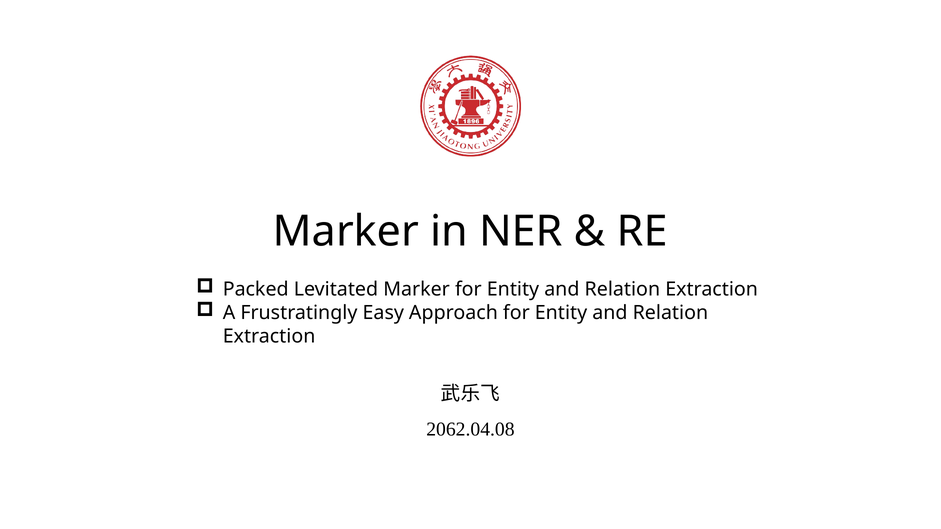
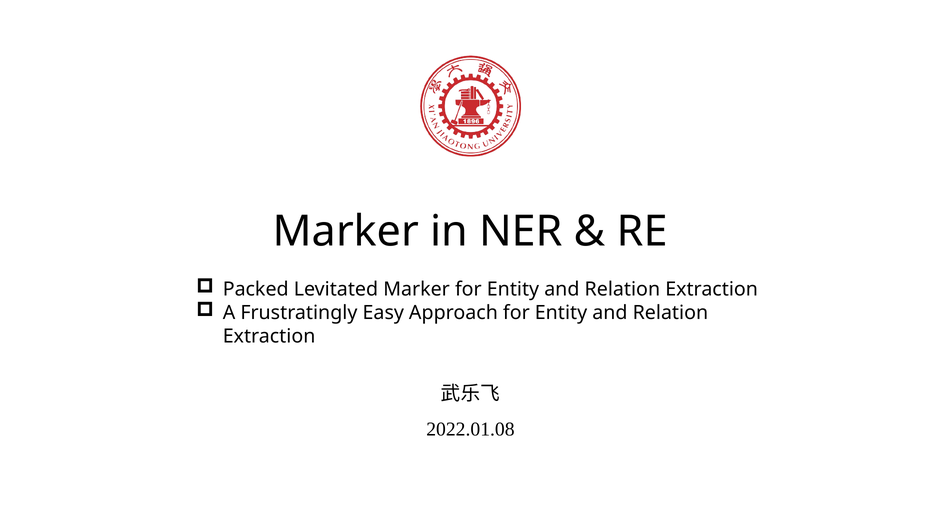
2062.04.08: 2062.04.08 -> 2022.01.08
